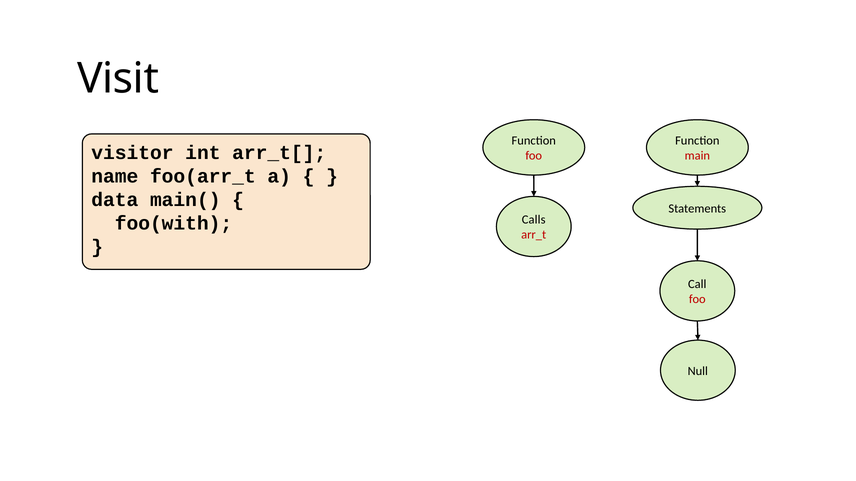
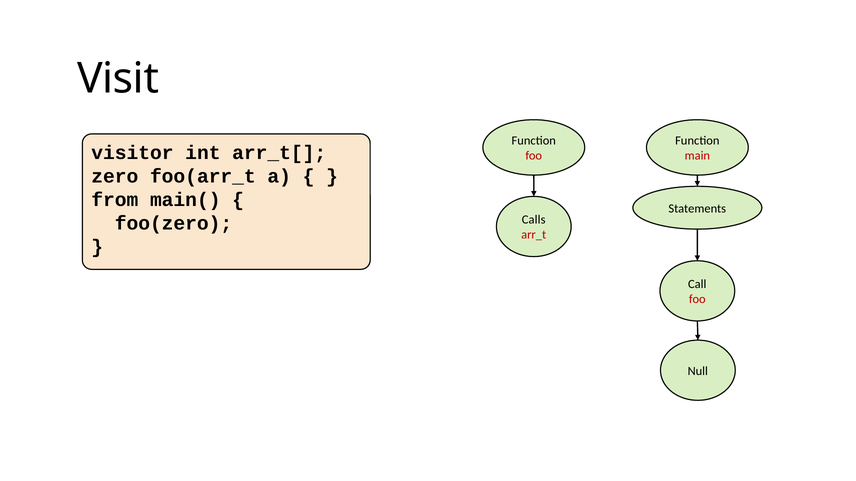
name: name -> zero
data: data -> from
foo(with: foo(with -> foo(zero
